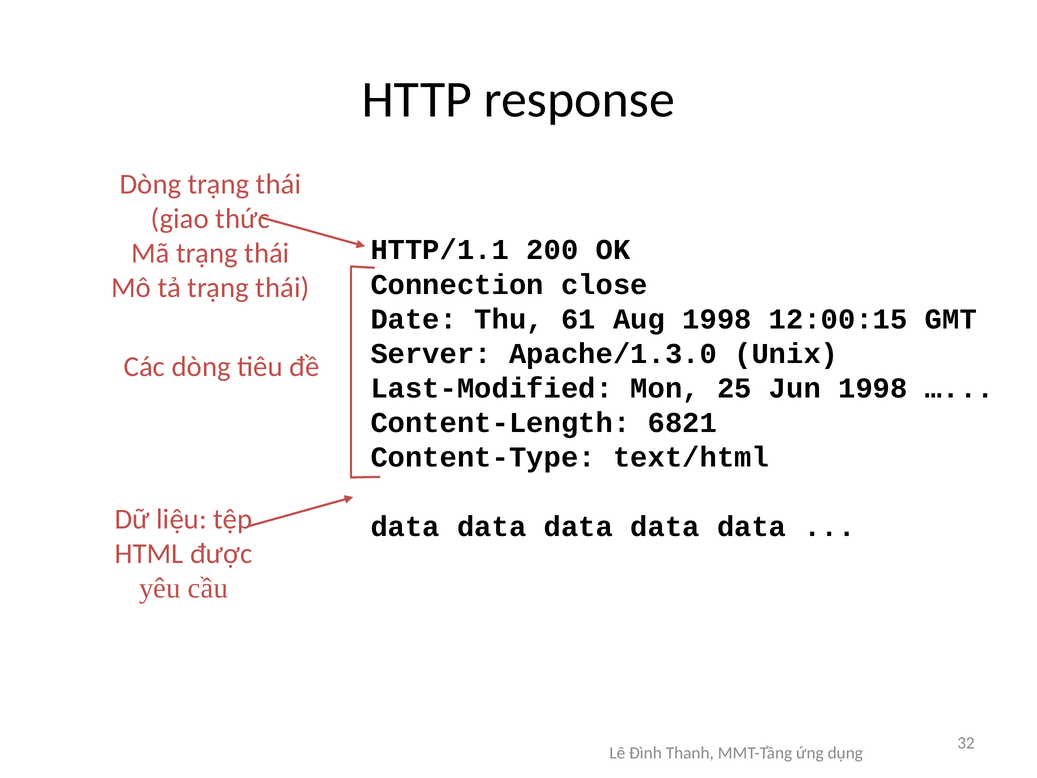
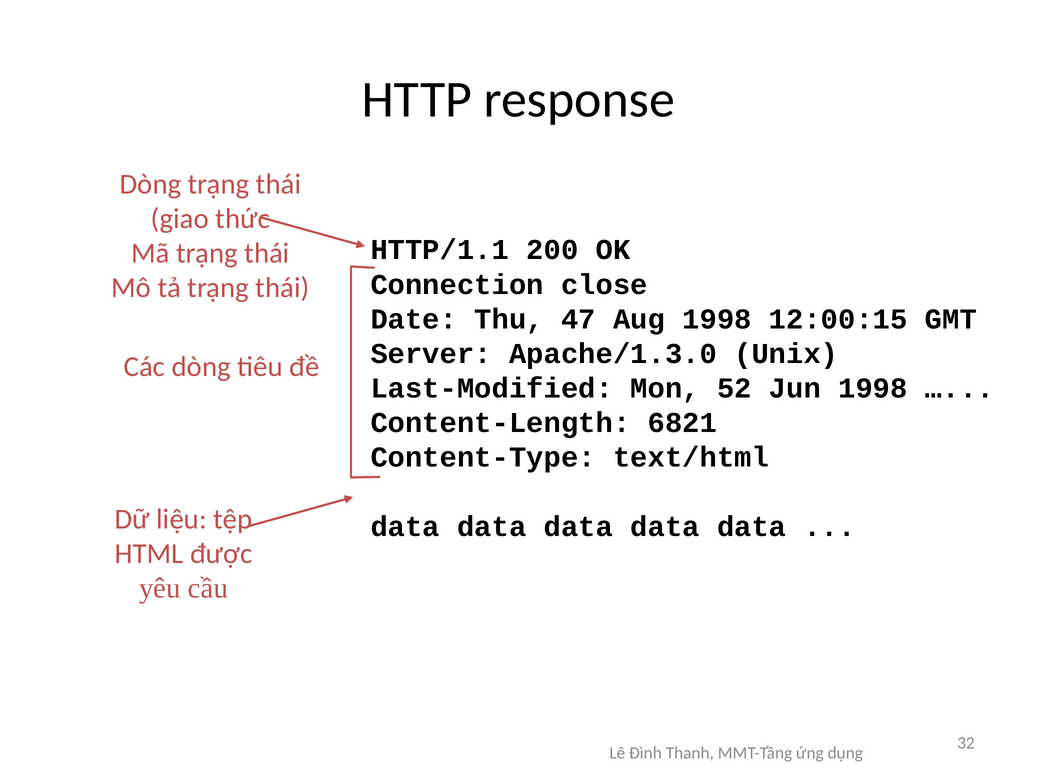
61: 61 -> 47
25: 25 -> 52
